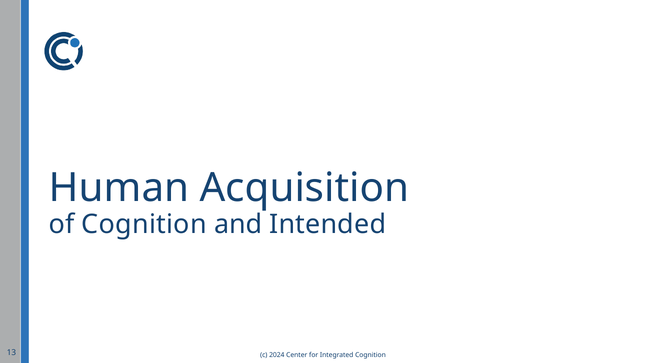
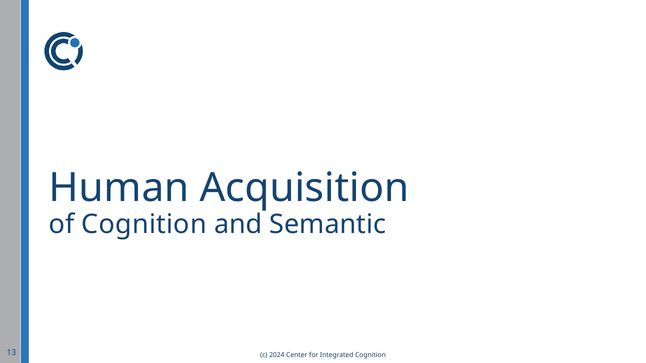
Intended: Intended -> Semantic
